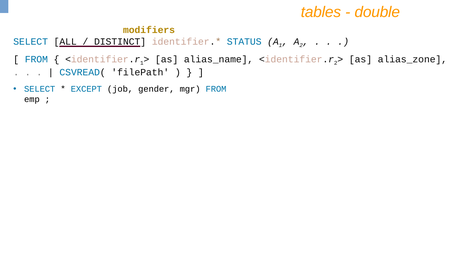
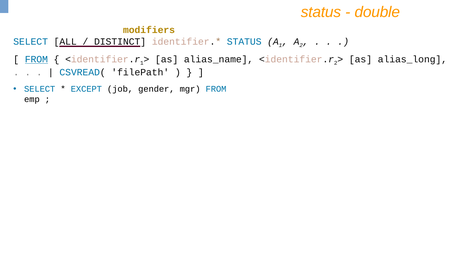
tables at (321, 12): tables -> status
FROM at (36, 59) underline: none -> present
alias_zone: alias_zone -> alias_long
